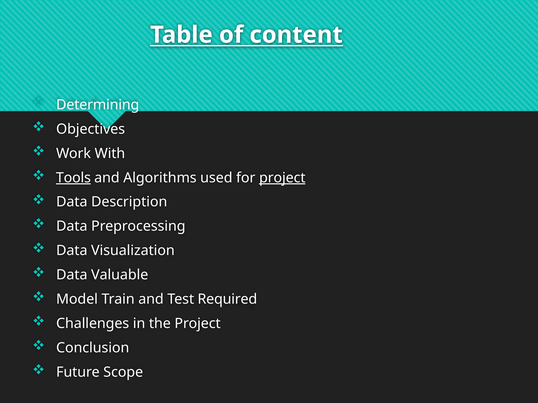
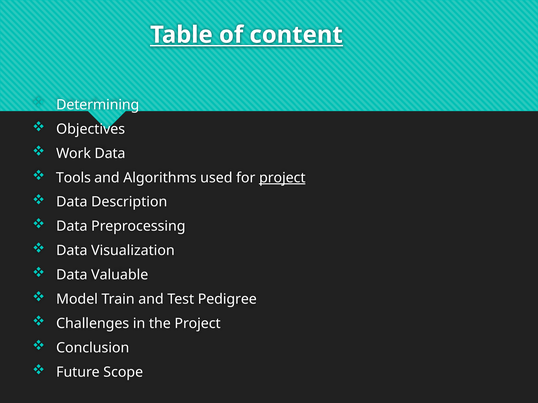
Work With: With -> Data
Tools underline: present -> none
Required: Required -> Pedigree
